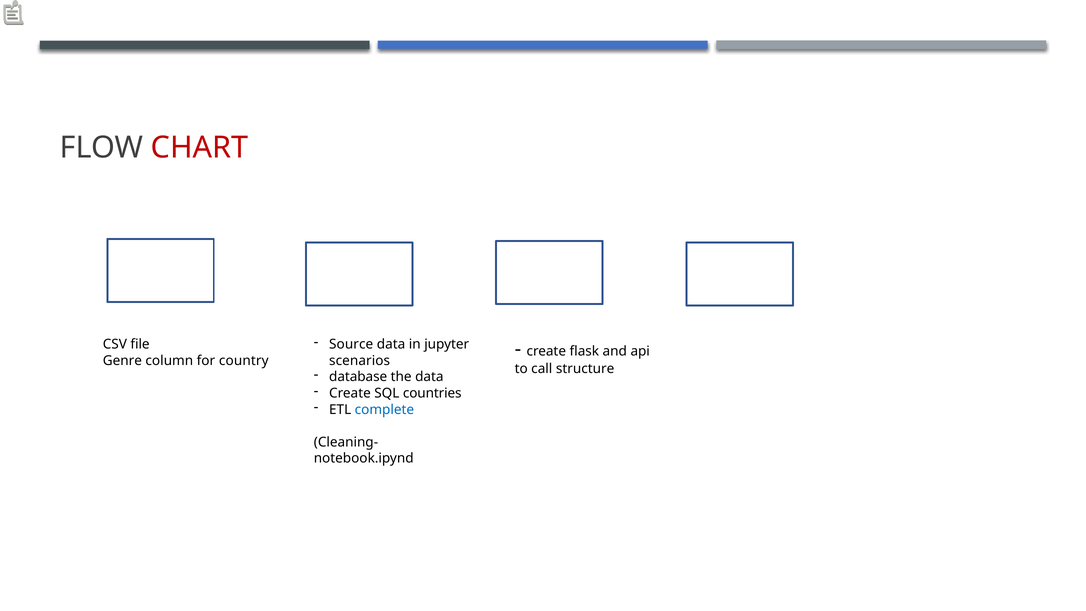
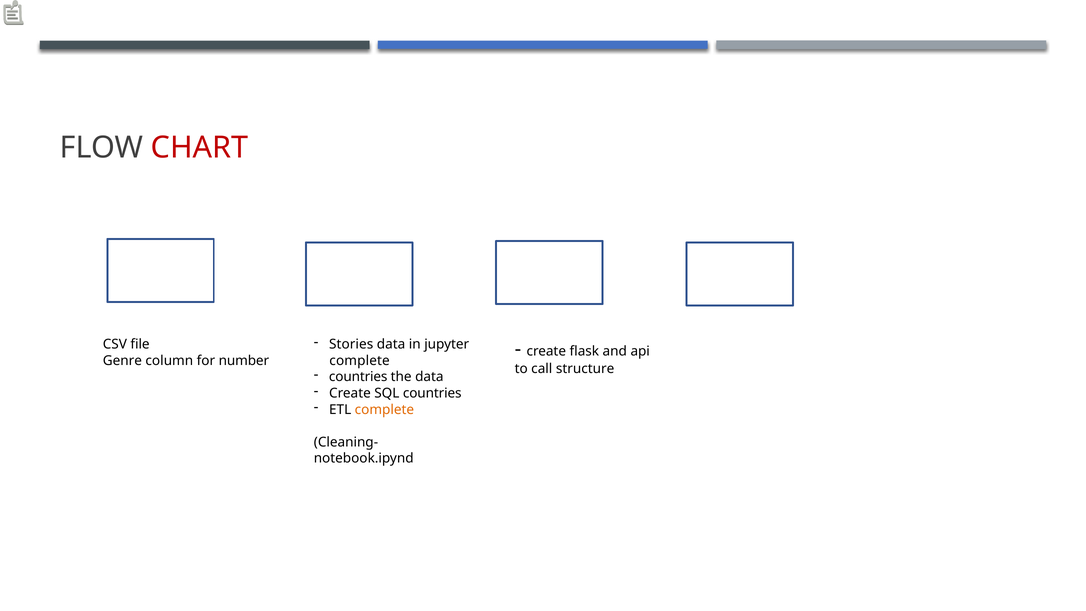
Source: Source -> Stories
country: country -> number
scenarios at (360, 361): scenarios -> complete
database at (358, 377): database -> countries
complete at (384, 410) colour: blue -> orange
